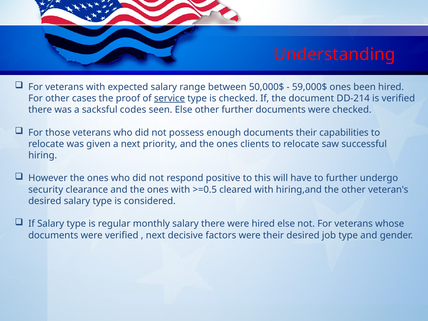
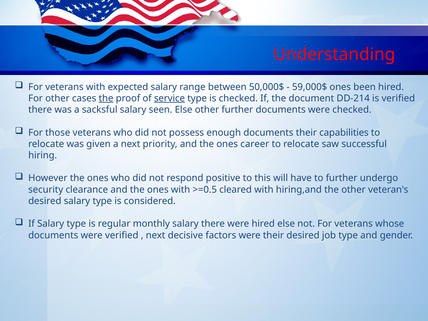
the at (106, 98) underline: none -> present
sacksful codes: codes -> salary
clients: clients -> career
